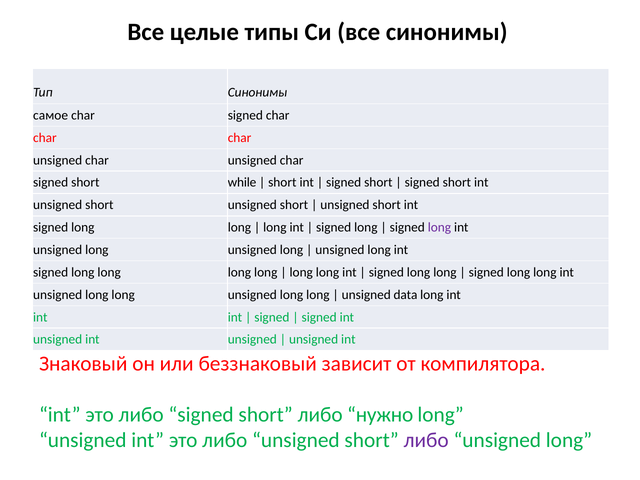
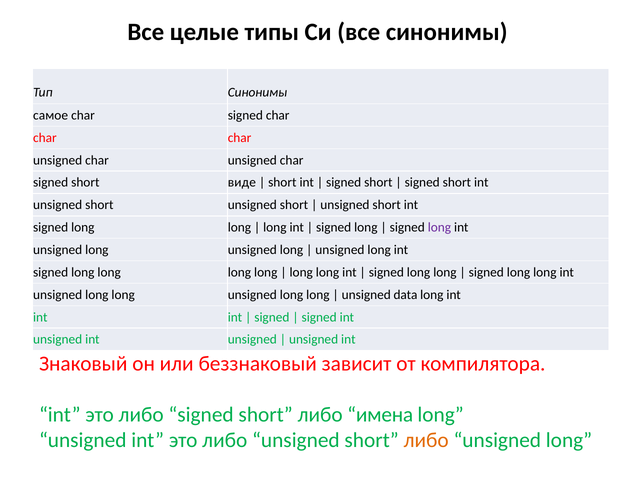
while: while -> виде
нужно: нужно -> имена
либо at (426, 440) colour: purple -> orange
